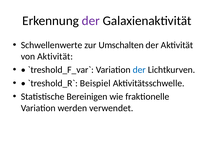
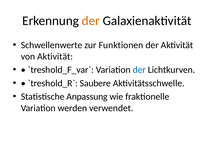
der at (91, 21) colour: purple -> orange
Umschalten: Umschalten -> Funktionen
Beispiel: Beispiel -> Saubere
Bereinigen: Bereinigen -> Anpassung
